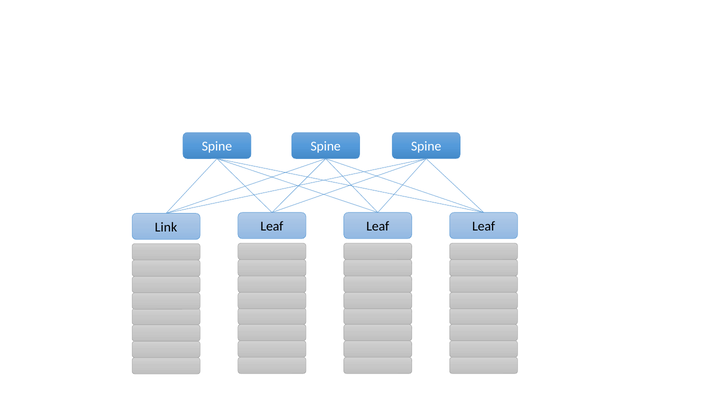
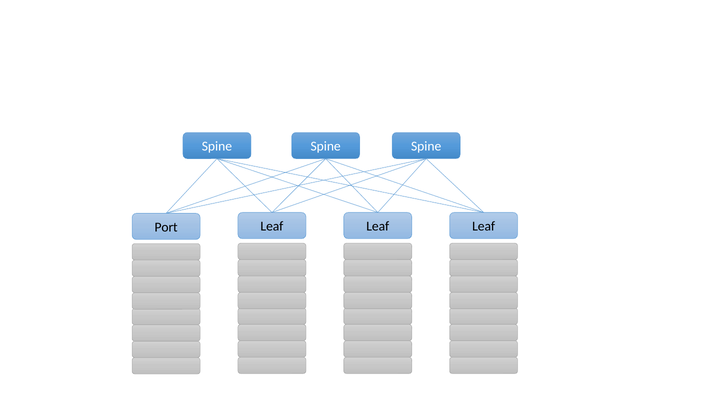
Link: Link -> Port
